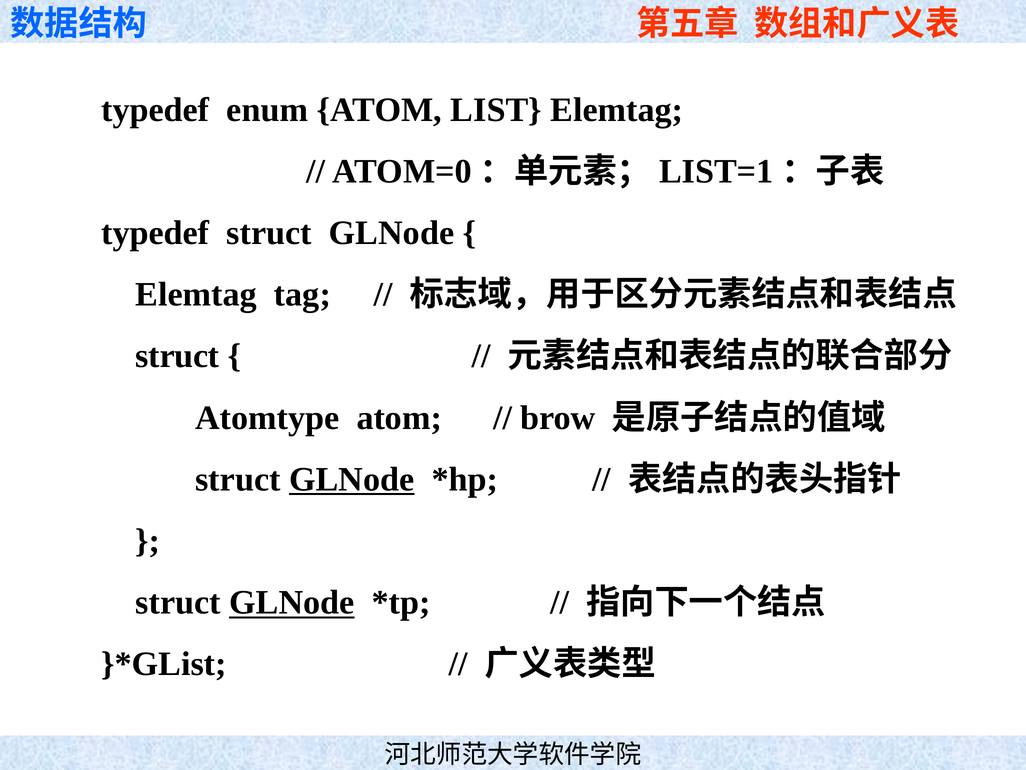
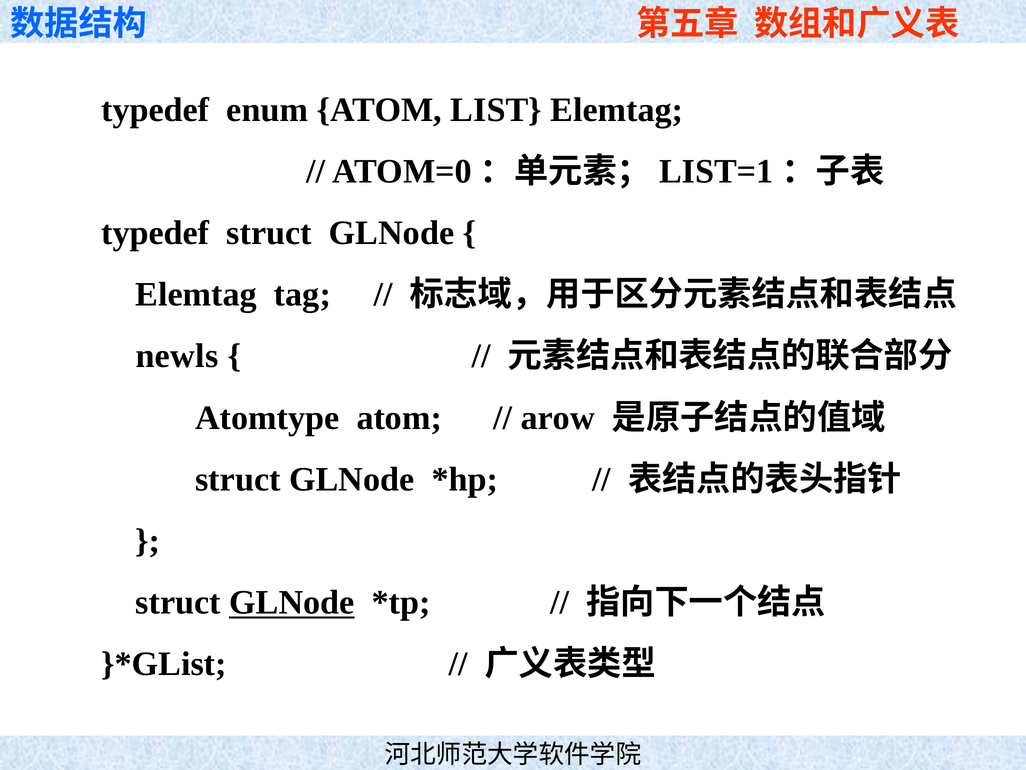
struct at (177, 356): struct -> newls
brow: brow -> arow
GLNode at (352, 479) underline: present -> none
